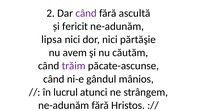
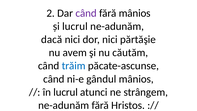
fără ascultă: ascultă -> mânios
și fericit: fericit -> lucrul
lipsa: lipsa -> dacă
trăim colour: purple -> blue
